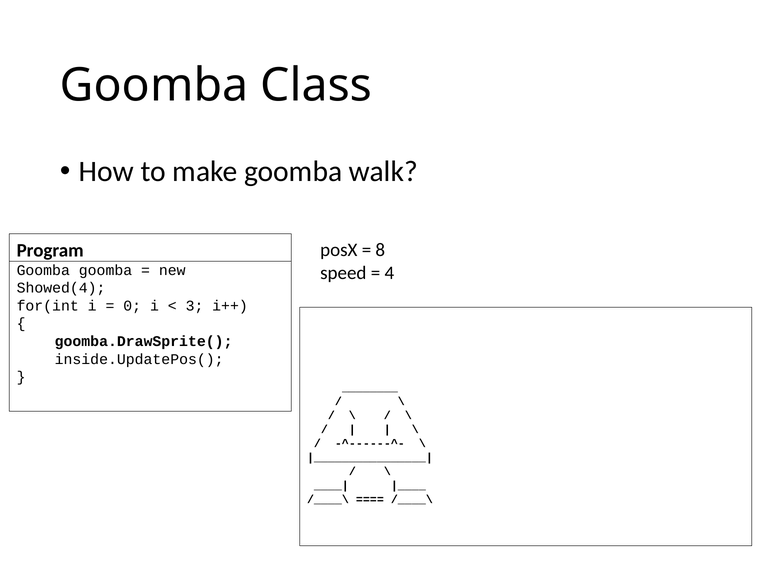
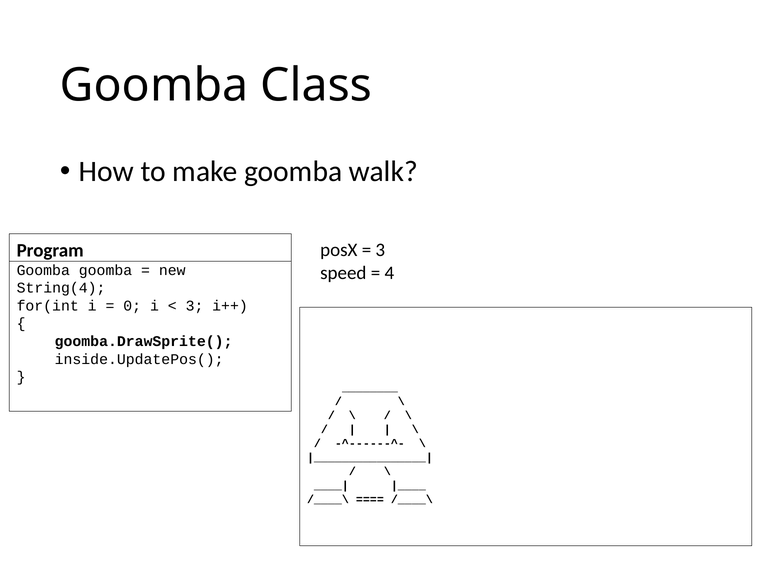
8 at (380, 250): 8 -> 3
Showed(4: Showed(4 -> String(4
